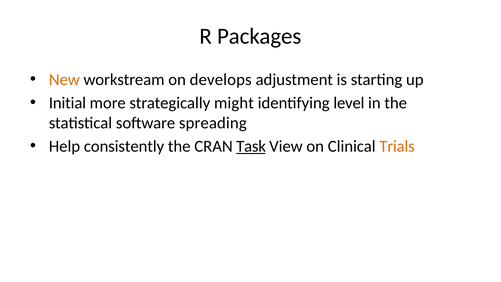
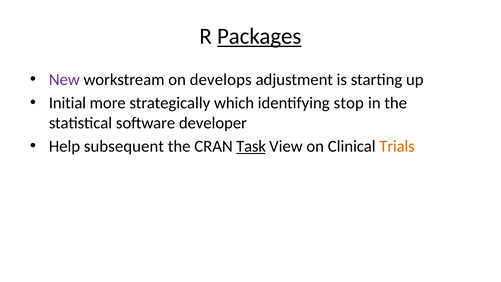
Packages underline: none -> present
New colour: orange -> purple
might: might -> which
level: level -> stop
spreading: spreading -> developer
consistently: consistently -> subsequent
